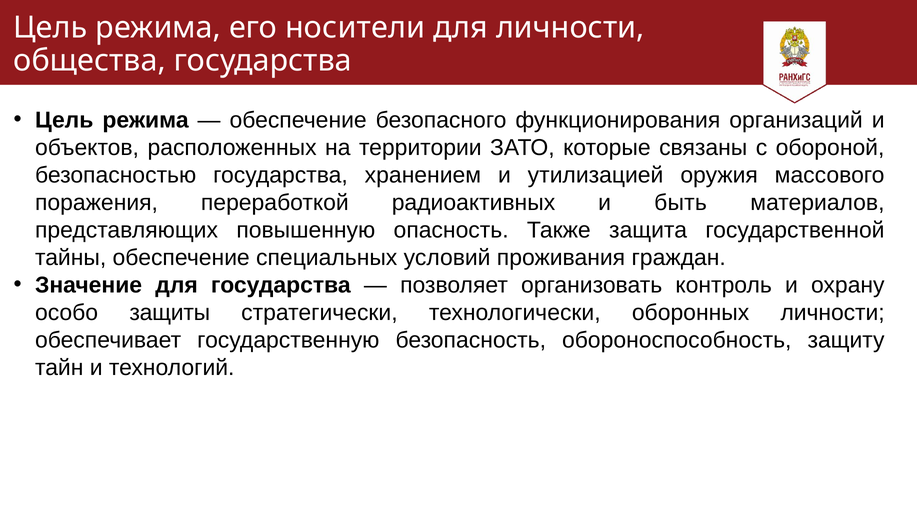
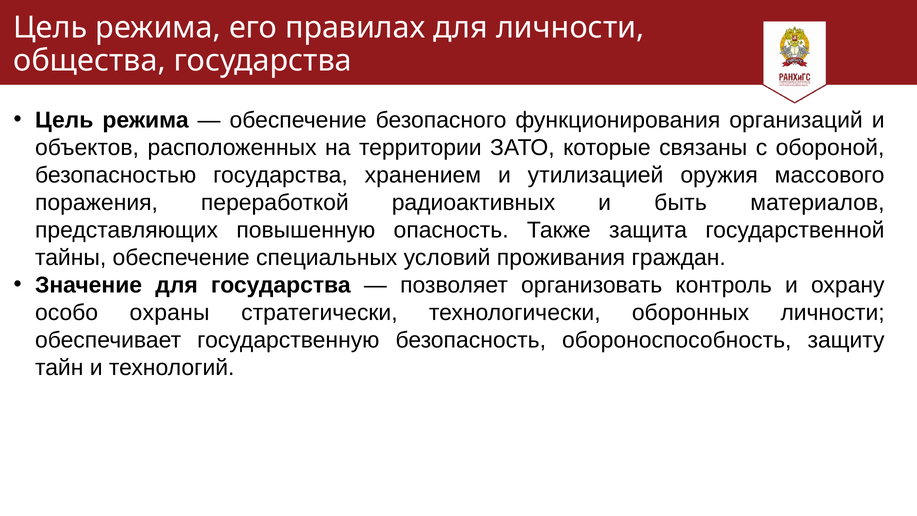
носители: носители -> правилах
защиты: защиты -> охраны
